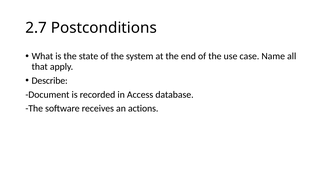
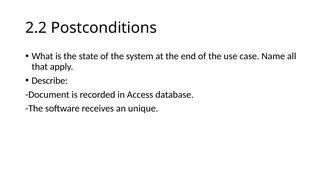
2.7: 2.7 -> 2.2
actions: actions -> unique
